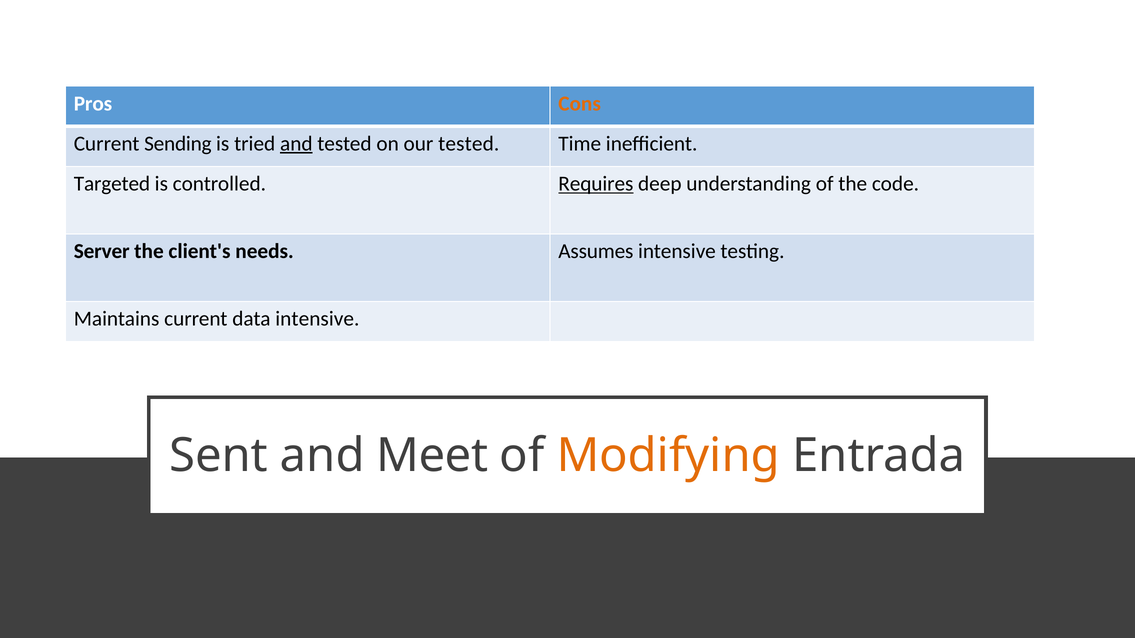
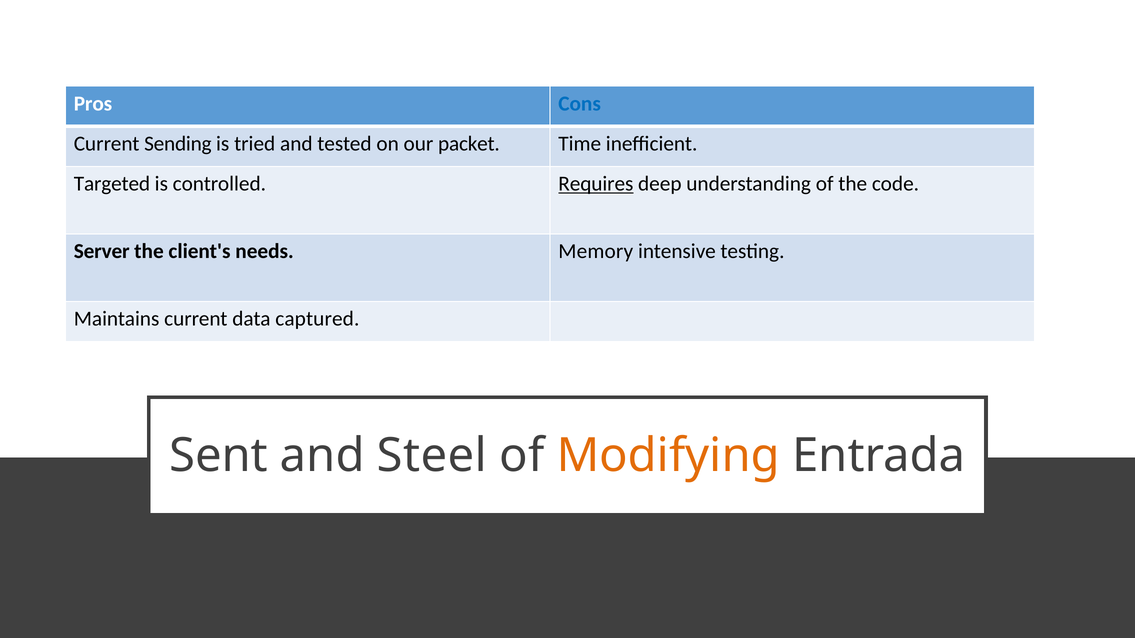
Cons colour: orange -> blue
and at (296, 144) underline: present -> none
our tested: tested -> packet
Assumes: Assumes -> Memory
data intensive: intensive -> captured
Meet: Meet -> Steel
